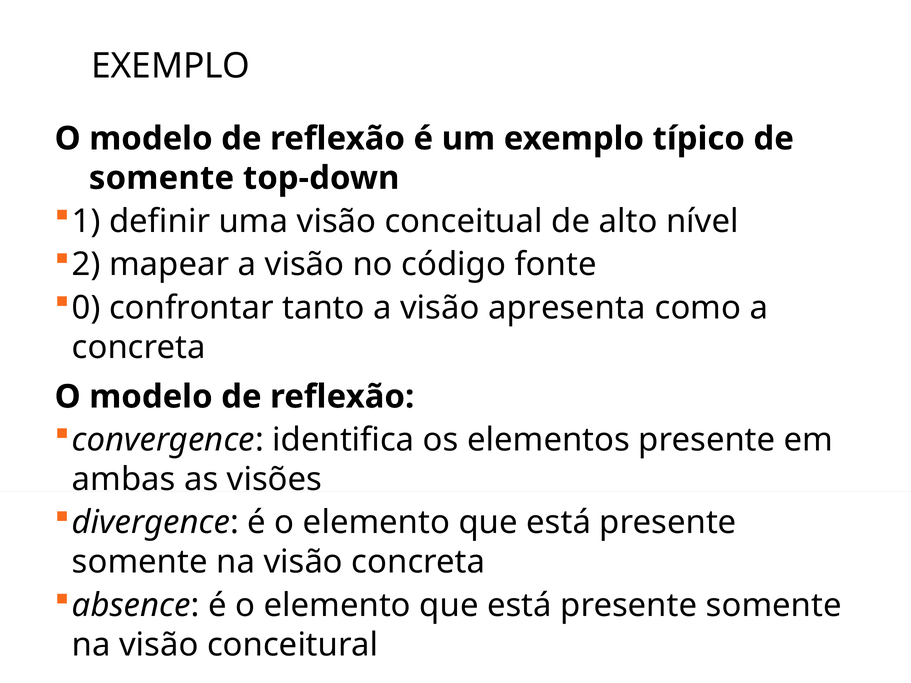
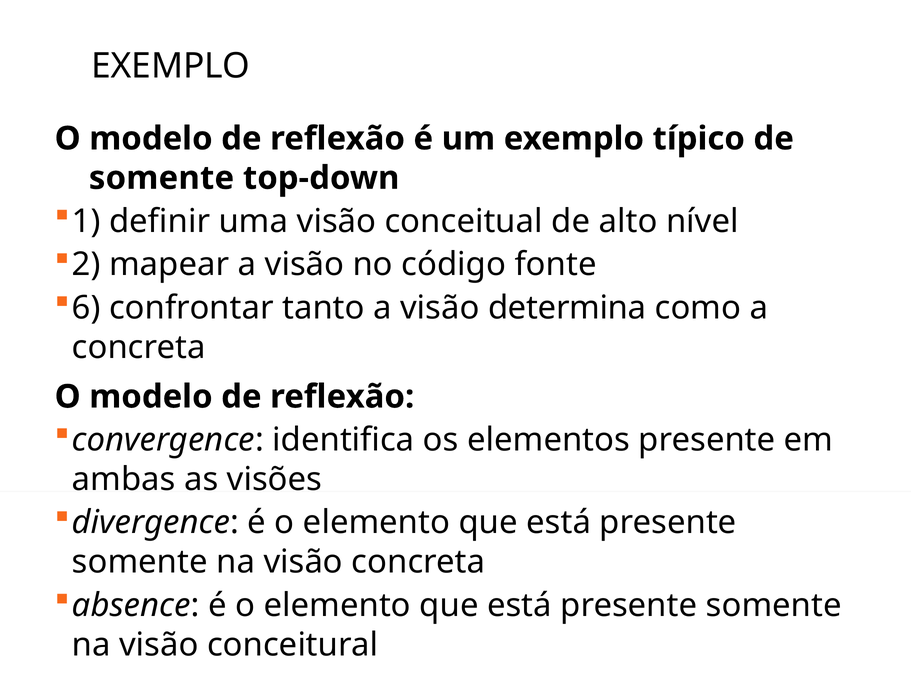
0: 0 -> 6
apresenta: apresenta -> determina
